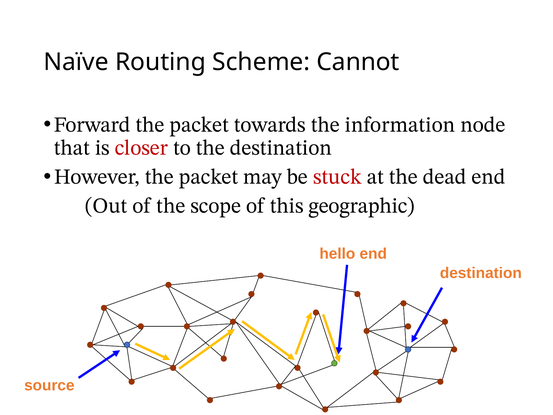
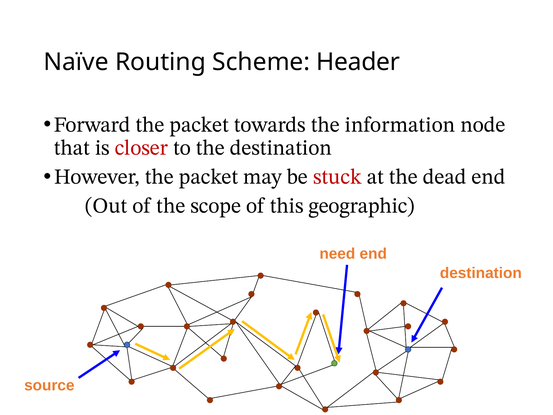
Cannot: Cannot -> Header
hello: hello -> need
